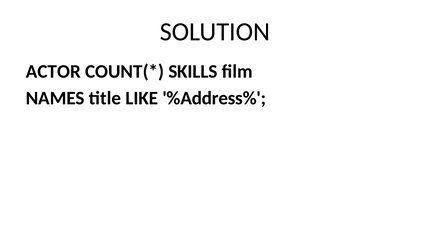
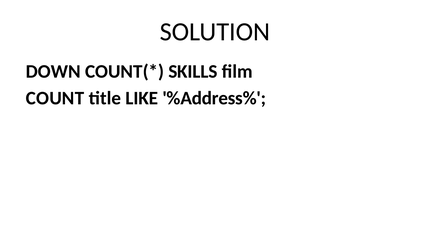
ACTOR: ACTOR -> DOWN
NAMES: NAMES -> COUNT
